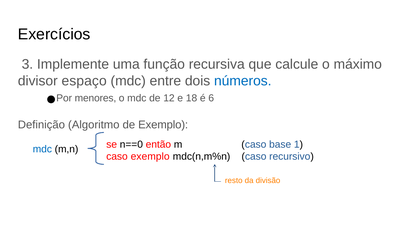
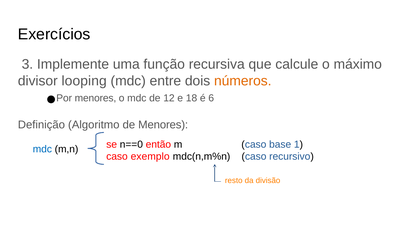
espaço: espaço -> looping
números colour: blue -> orange
de Exemplo: Exemplo -> Menores
